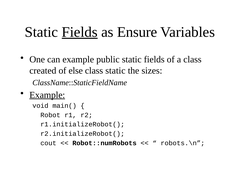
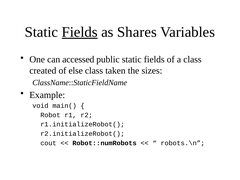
Ensure: Ensure -> Shares
can example: example -> accessed
class static: static -> taken
Example at (47, 95) underline: present -> none
